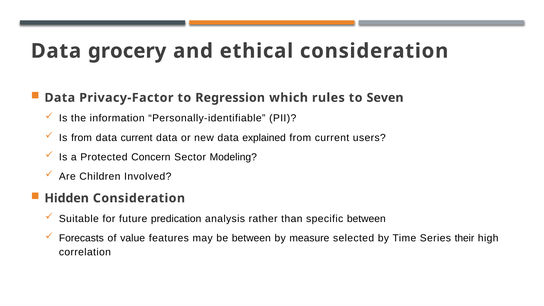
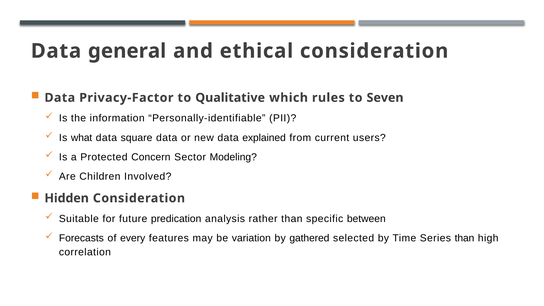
grocery: grocery -> general
Regression: Regression -> Qualitative
Is from: from -> what
data current: current -> square
value: value -> every
be between: between -> variation
measure: measure -> gathered
Series their: their -> than
